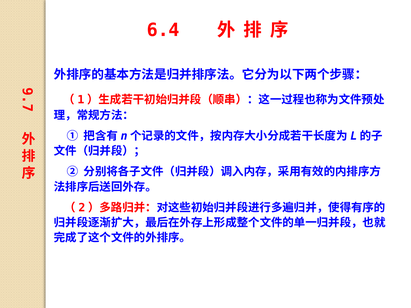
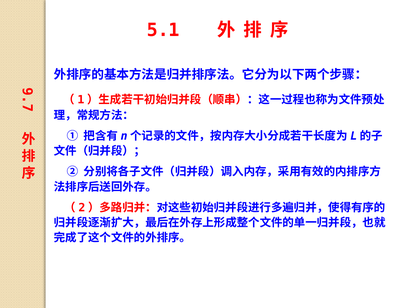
6.4: 6.4 -> 5.1
